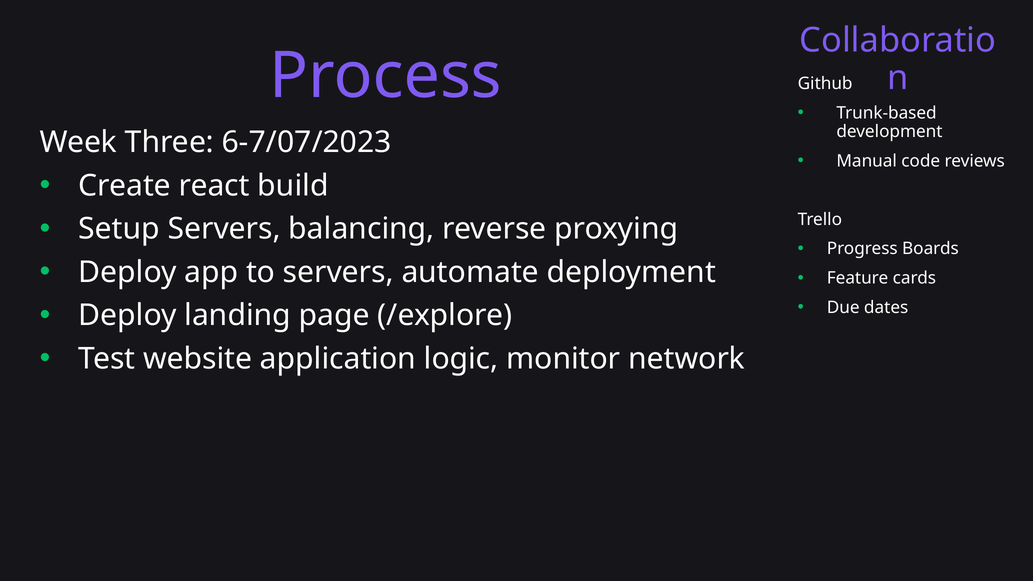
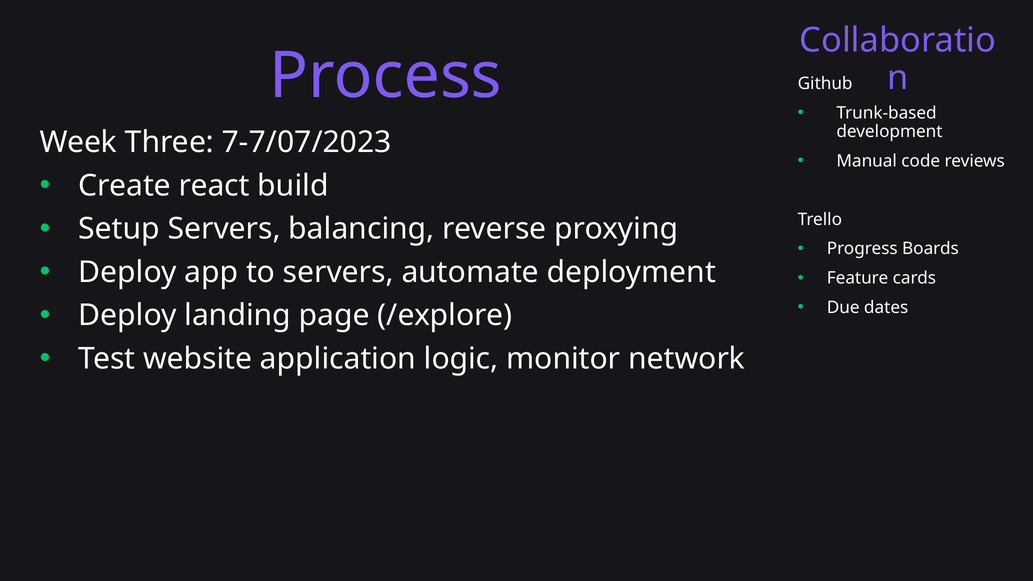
6-7/07/2023: 6-7/07/2023 -> 7-7/07/2023
